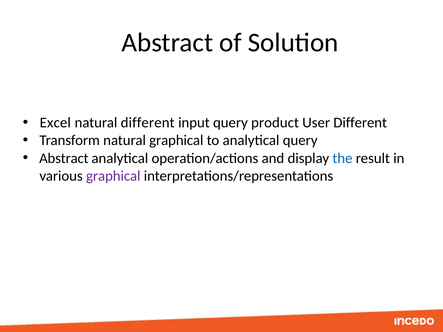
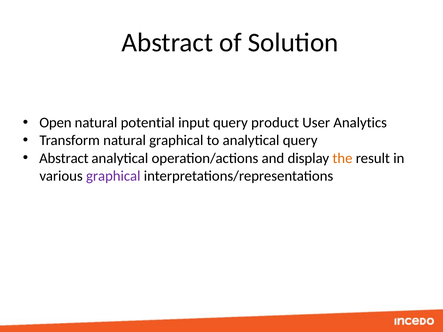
Excel: Excel -> Open
natural different: different -> potential
User Different: Different -> Analytics
the colour: blue -> orange
